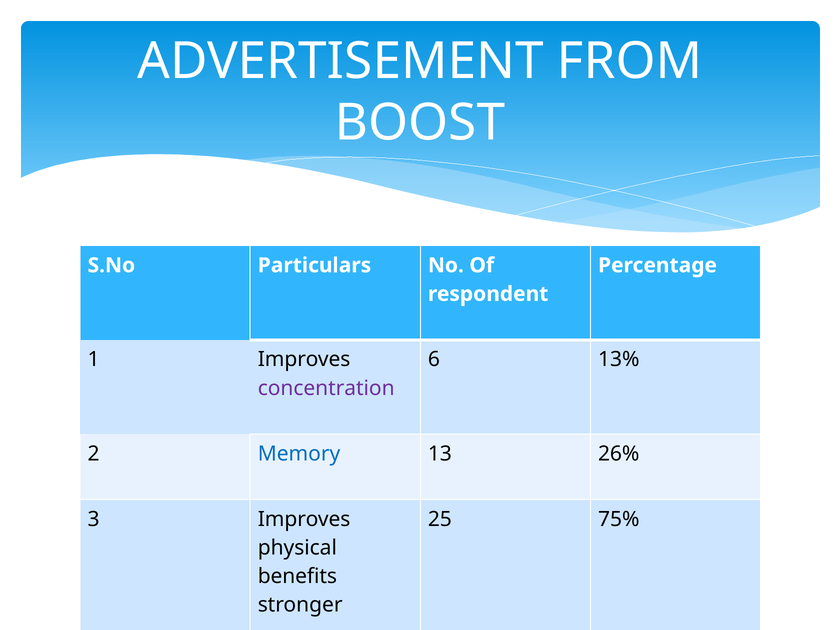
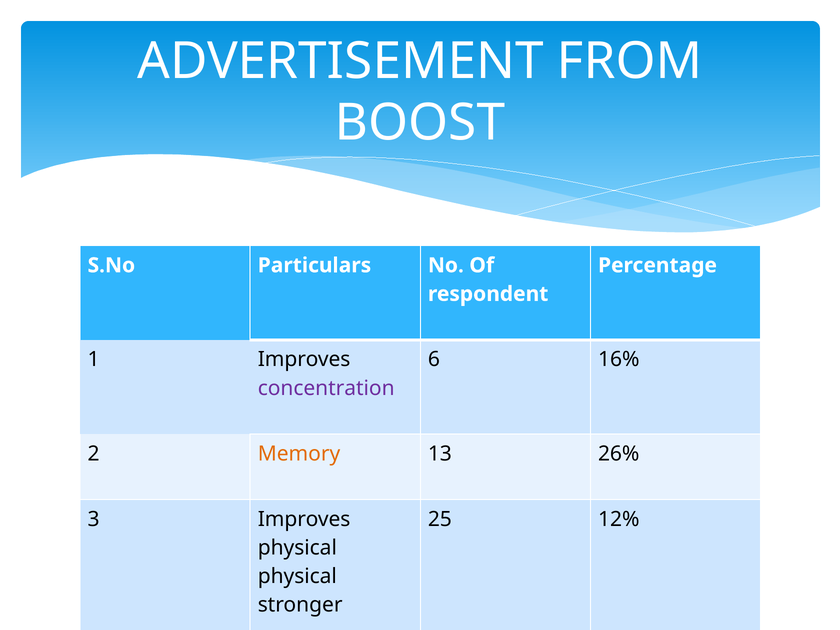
13%: 13% -> 16%
Memory colour: blue -> orange
25 75%: 75% -> 12%
benefits at (297, 576): benefits -> physical
